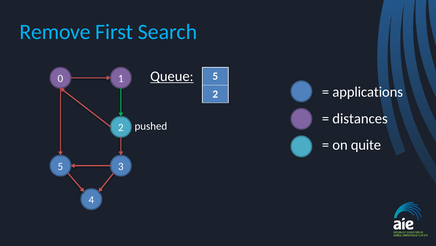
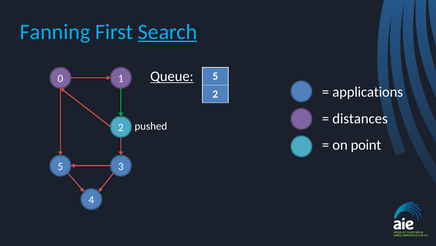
Remove: Remove -> Fanning
Search underline: none -> present
quite: quite -> point
